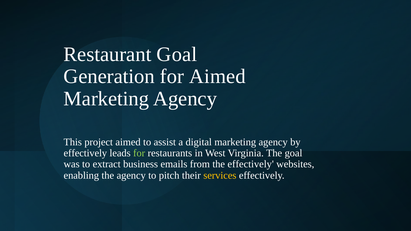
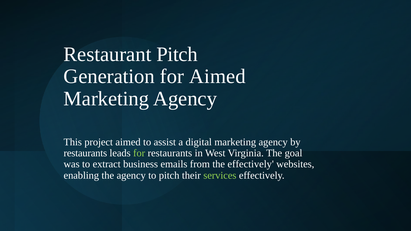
Restaurant Goal: Goal -> Pitch
effectively at (85, 153): effectively -> restaurants
services colour: yellow -> light green
